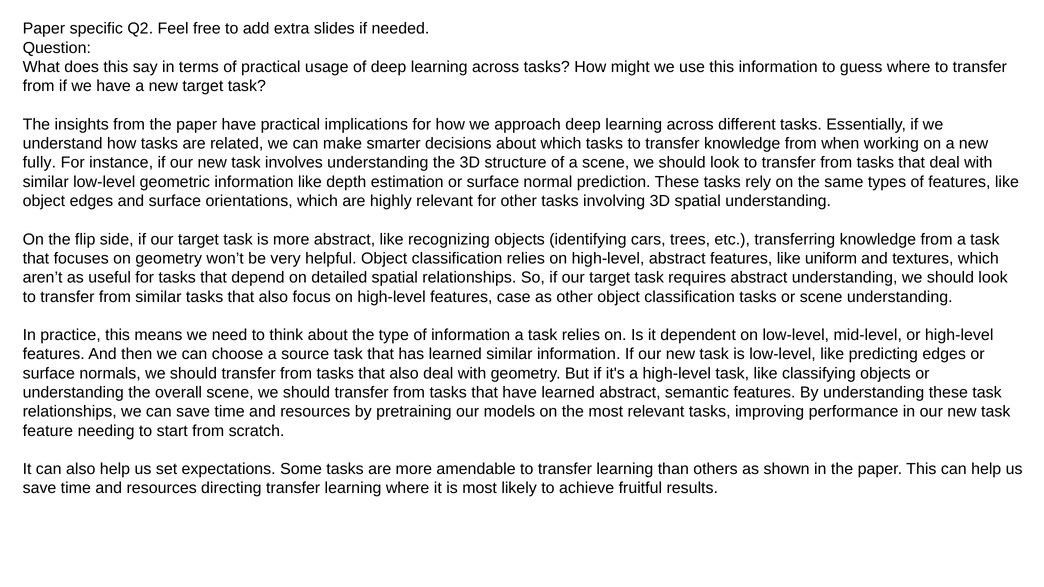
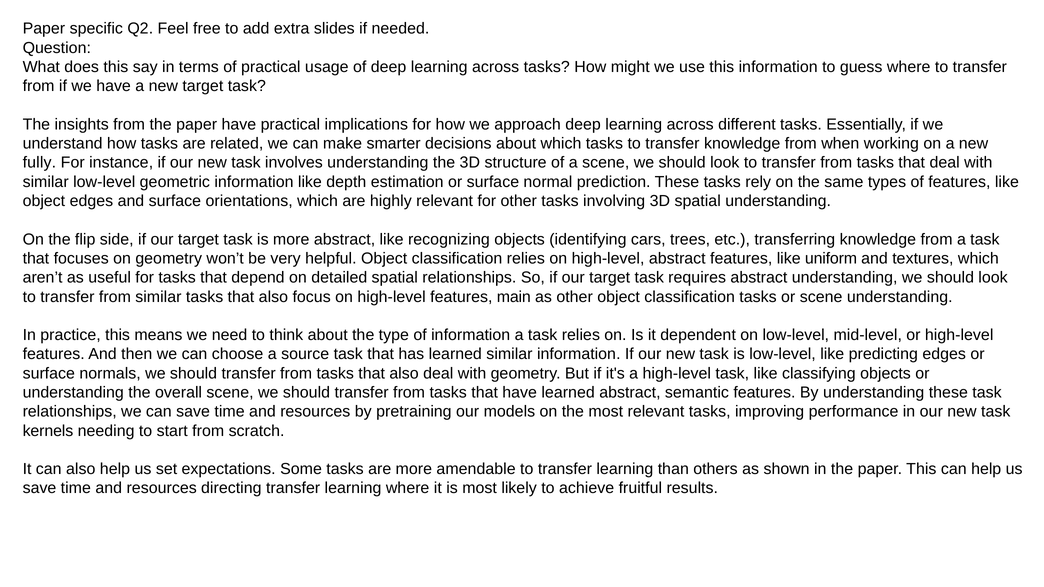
case: case -> main
feature: feature -> kernels
